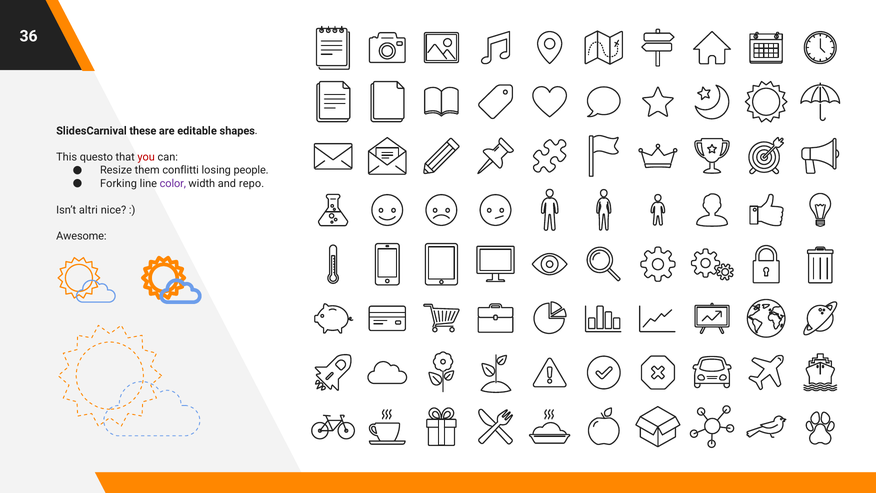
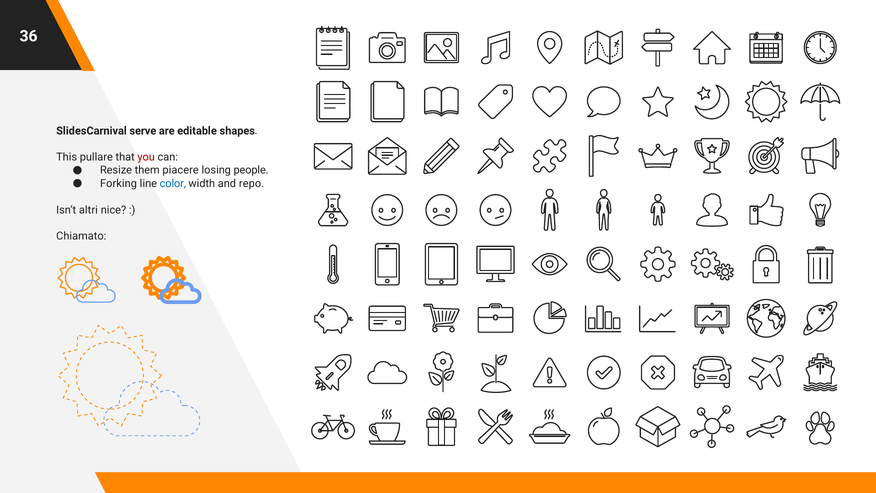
these: these -> serve
questo: questo -> pullare
conflitti: conflitti -> piacere
color colour: purple -> blue
Awesome: Awesome -> Chiamato
